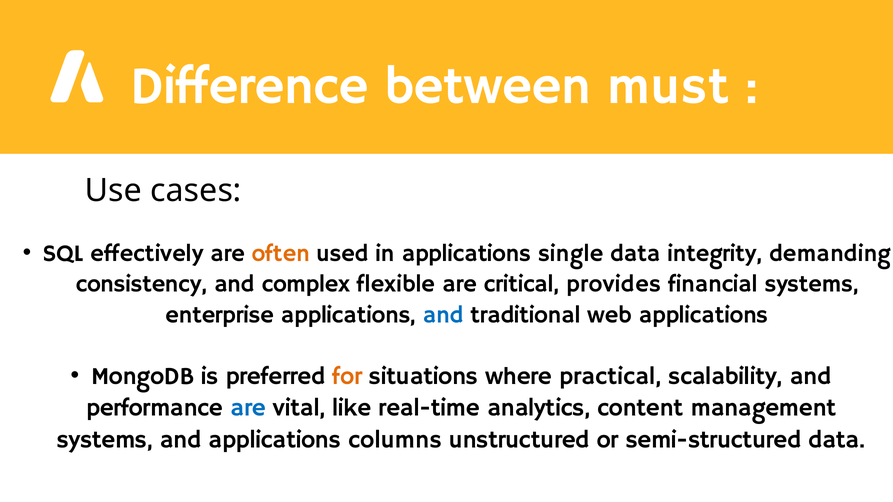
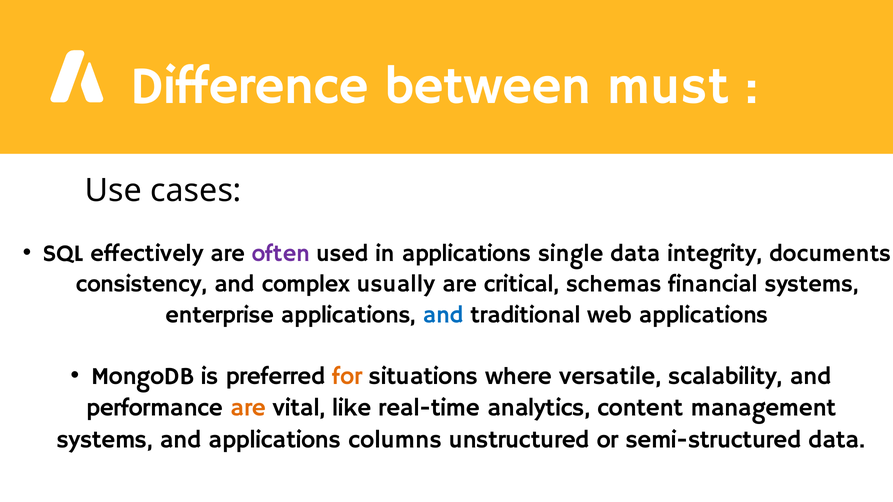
often colour: orange -> purple
demanding: demanding -> documents
flexible: flexible -> usually
provides: provides -> schemas
practical: practical -> versatile
are at (248, 408) colour: blue -> orange
